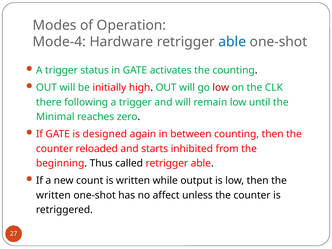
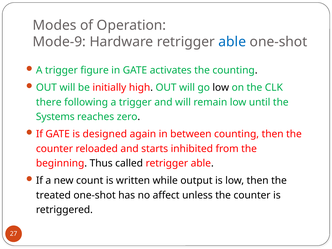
Mode-4: Mode-4 -> Mode-9
status: status -> figure
low at (221, 88) colour: red -> black
Minimal: Minimal -> Systems
written at (53, 195): written -> treated
